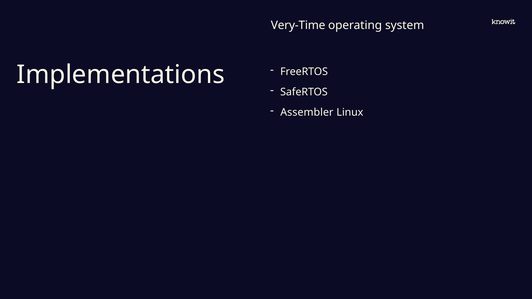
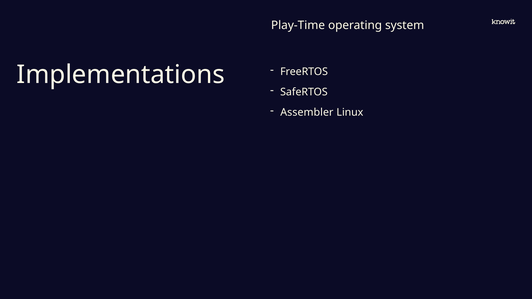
Very-Time: Very-Time -> Play-Time
